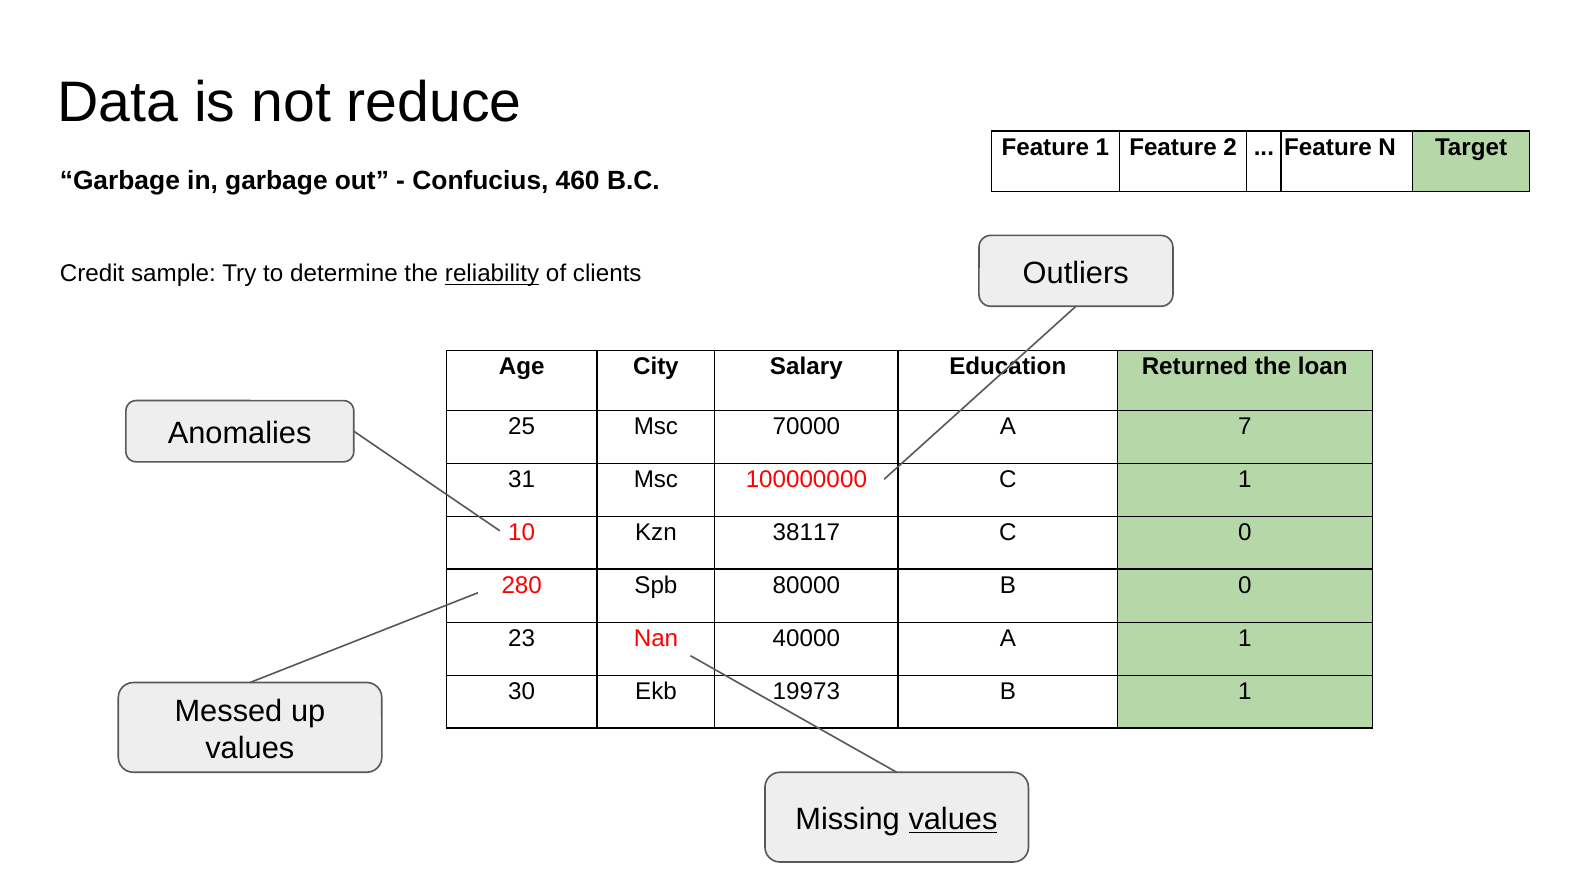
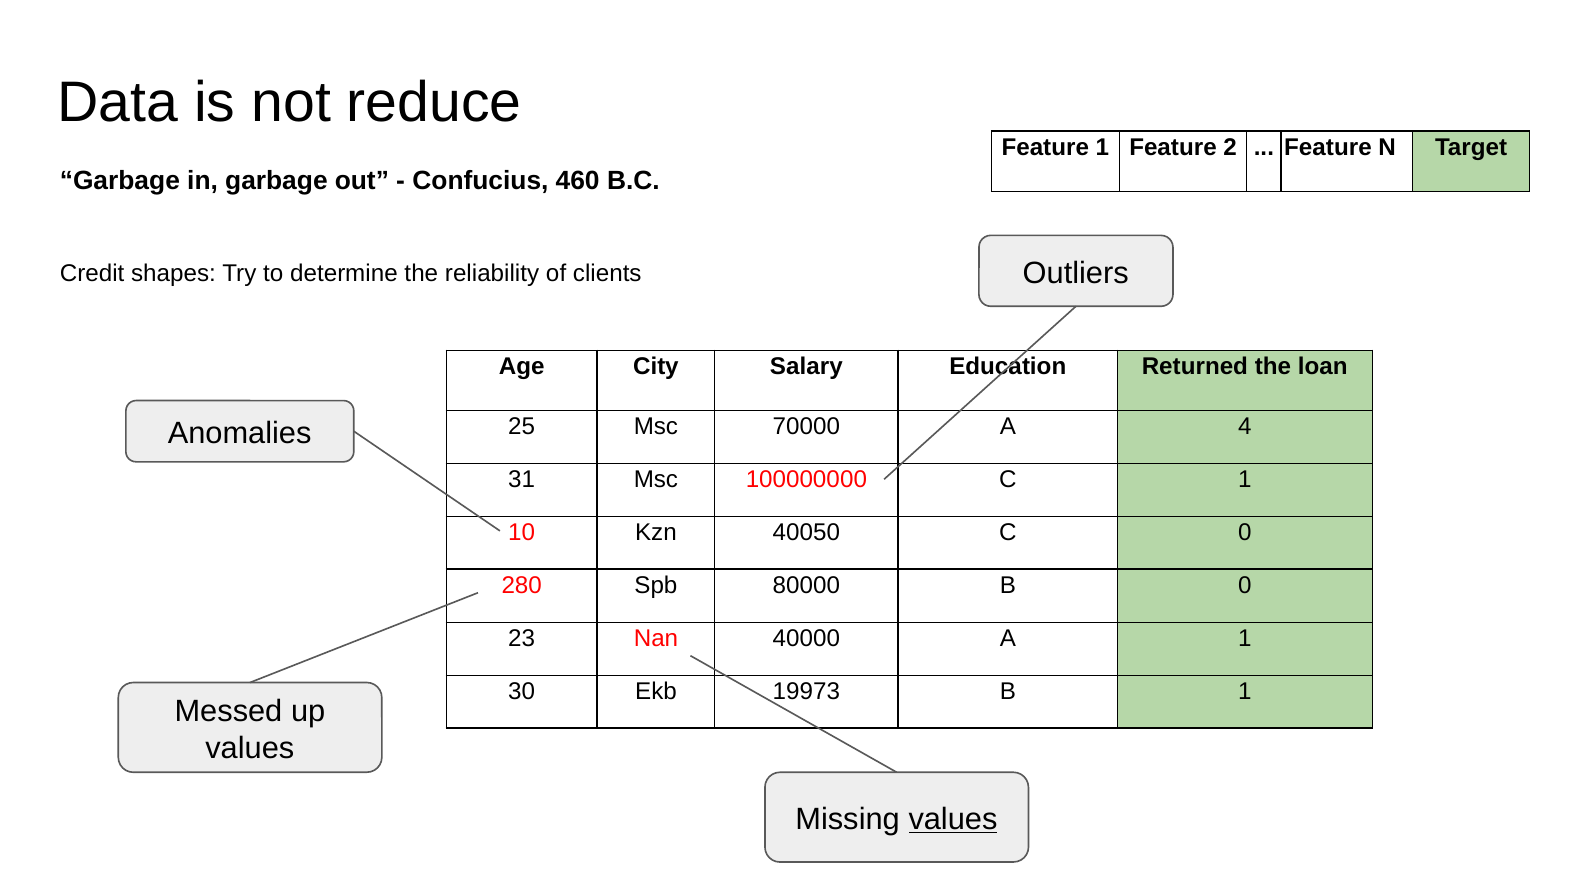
sample: sample -> shapes
reliability underline: present -> none
7: 7 -> 4
38117: 38117 -> 40050
